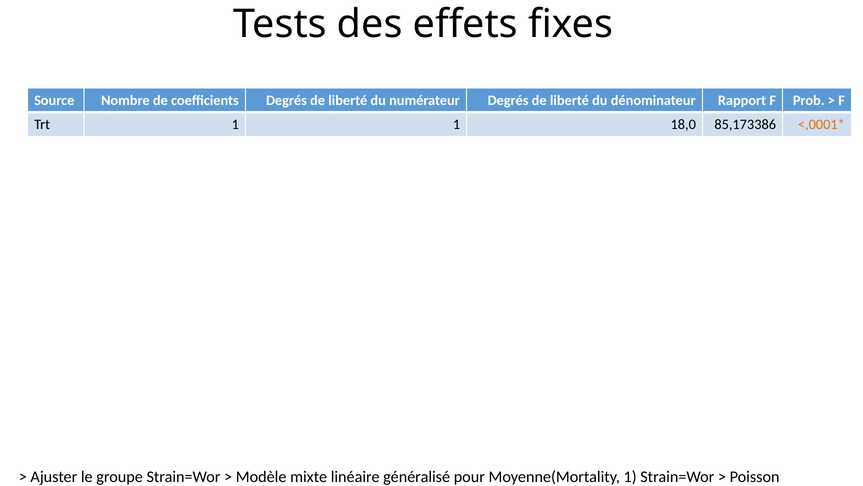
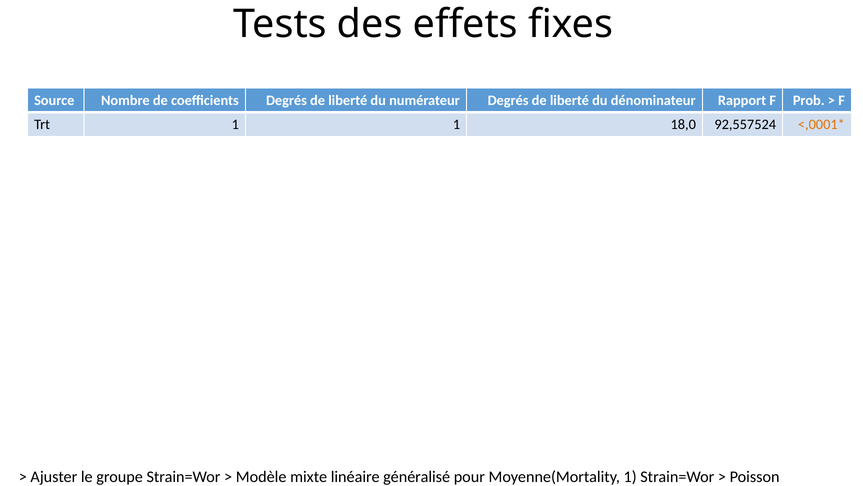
85,173386: 85,173386 -> 92,557524
